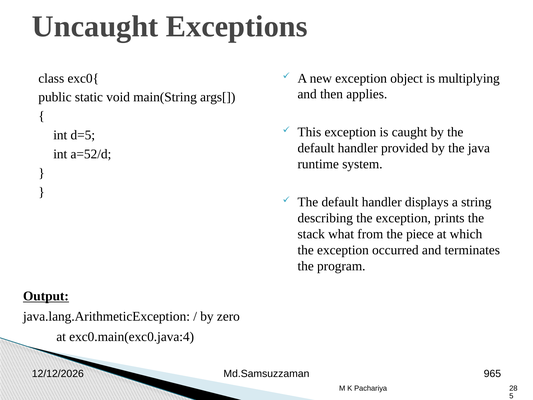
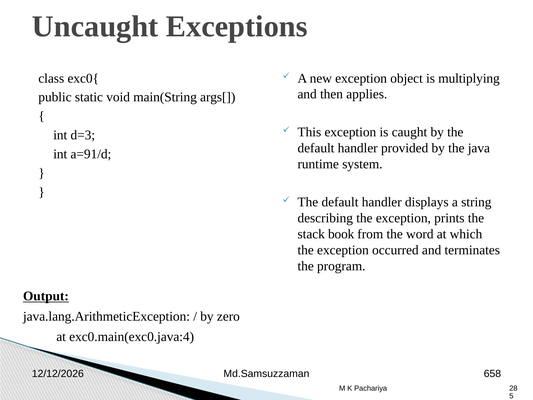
d=5: d=5 -> d=3
a=52/d: a=52/d -> a=91/d
what: what -> book
piece: piece -> word
965: 965 -> 658
